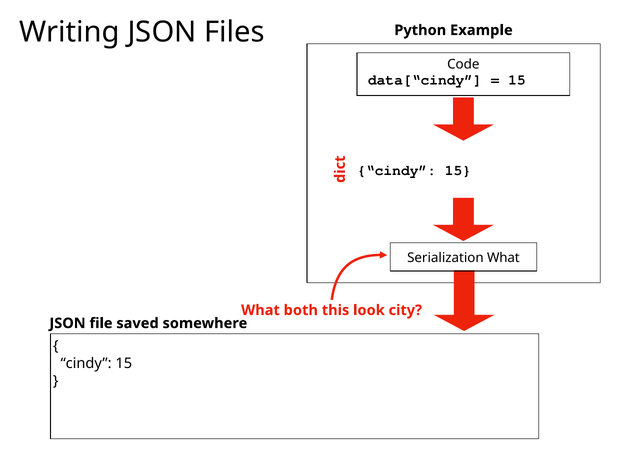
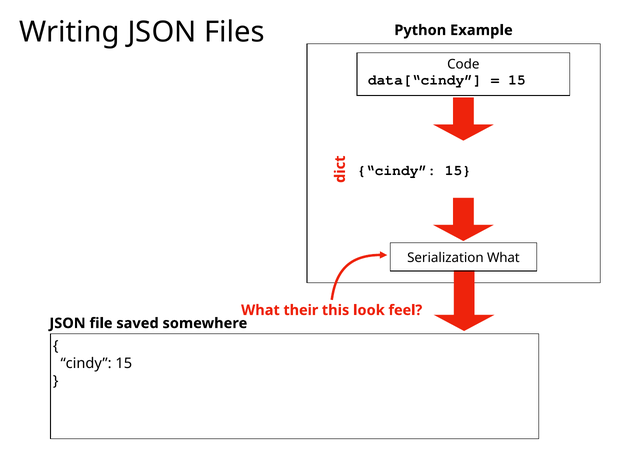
both: both -> their
city: city -> feel
